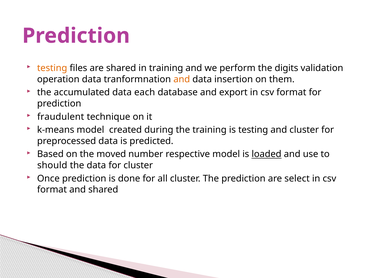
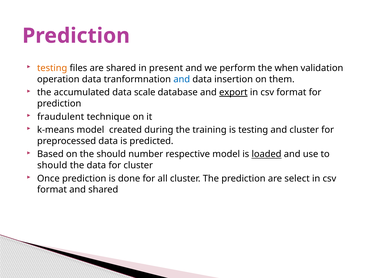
in training: training -> present
digits: digits -> when
and at (182, 79) colour: orange -> blue
each: each -> scale
export underline: none -> present
the moved: moved -> should
